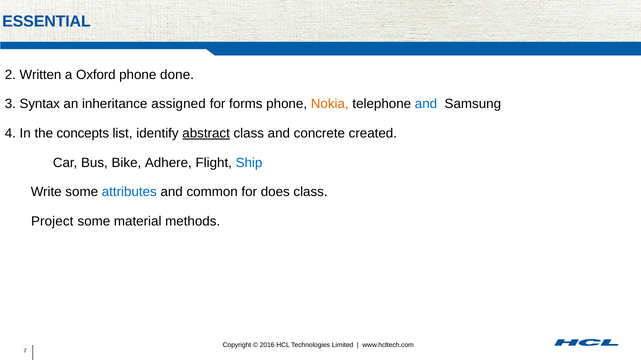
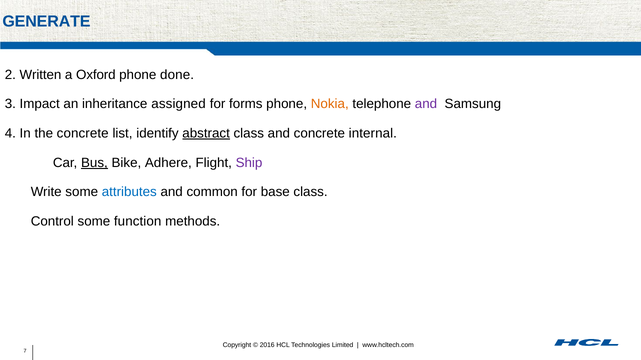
ESSENTIAL: ESSENTIAL -> GENERATE
Syntax: Syntax -> Impact
and at (426, 104) colour: blue -> purple
the concepts: concepts -> concrete
created: created -> internal
Bus underline: none -> present
Ship colour: blue -> purple
does: does -> base
Project: Project -> Control
material: material -> function
